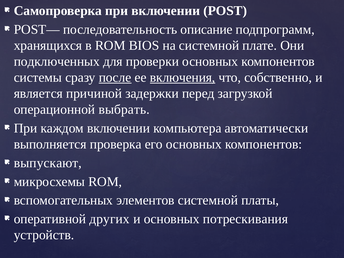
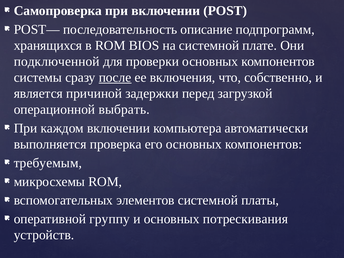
подключенных: подключенных -> подключенной
включения underline: present -> none
выпускают: выпускают -> требуемым
других: других -> группу
